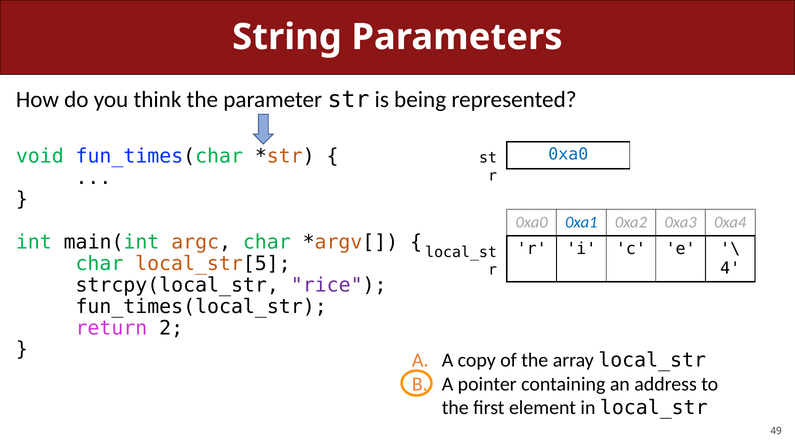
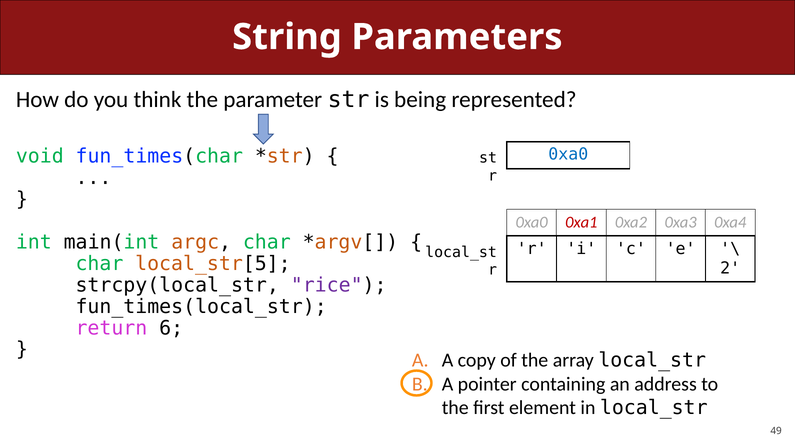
0xa1 colour: blue -> red
4: 4 -> 2
2: 2 -> 6
